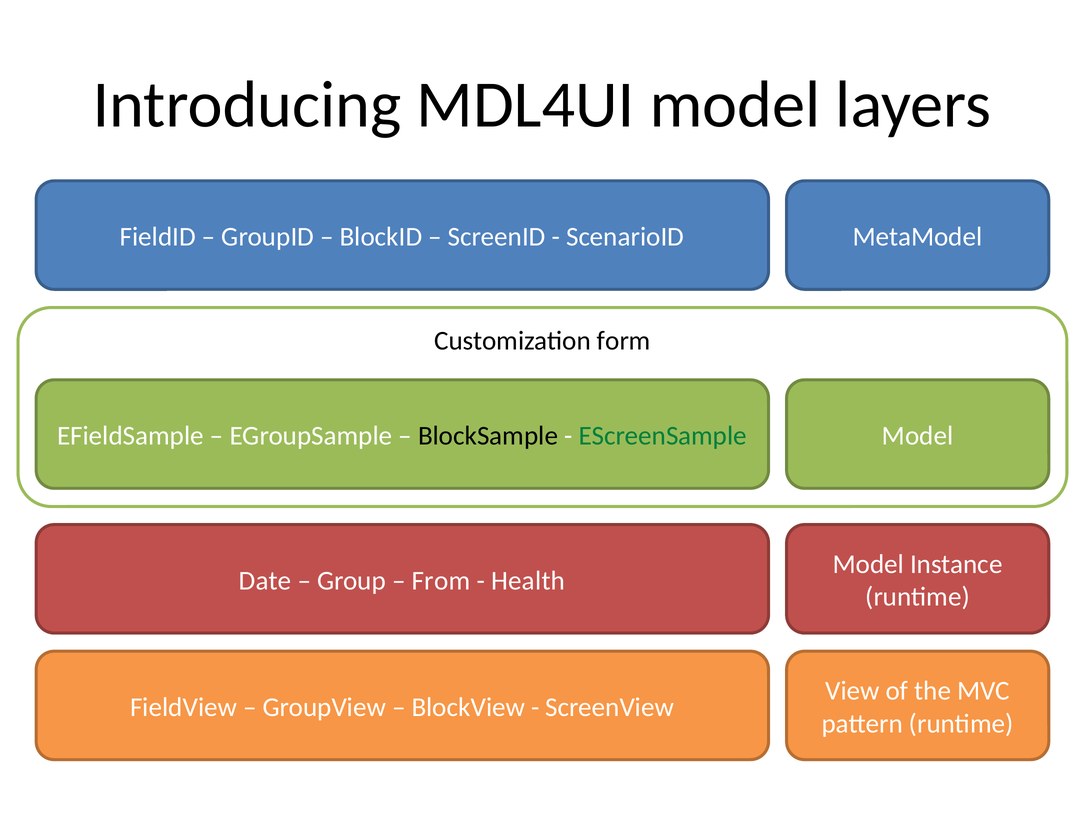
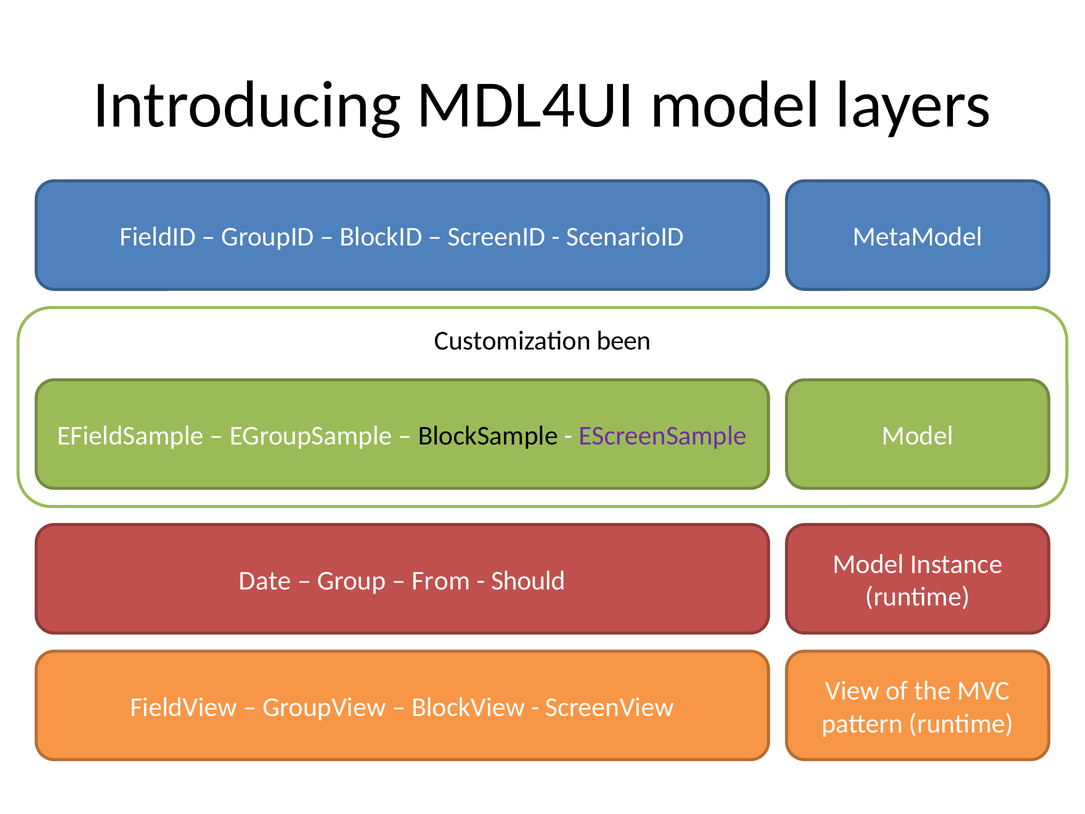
form: form -> been
EScreenSample colour: green -> purple
Health: Health -> Should
